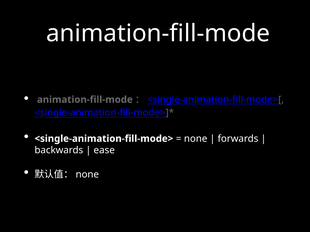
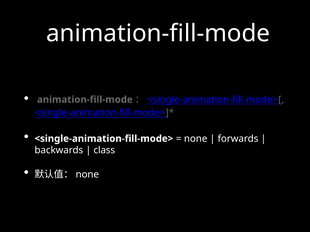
ease: ease -> class
